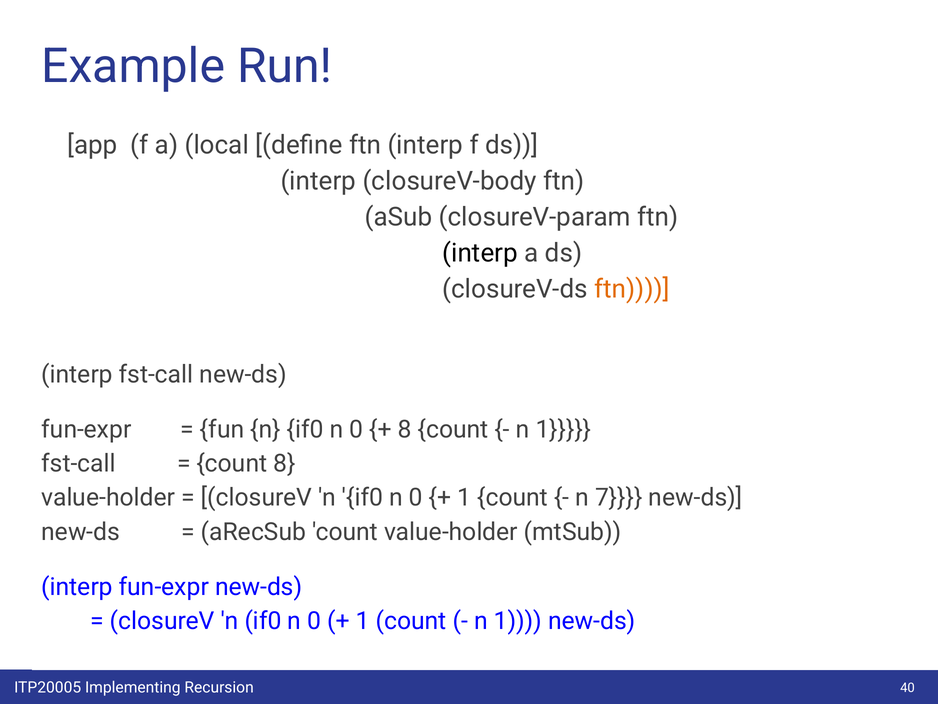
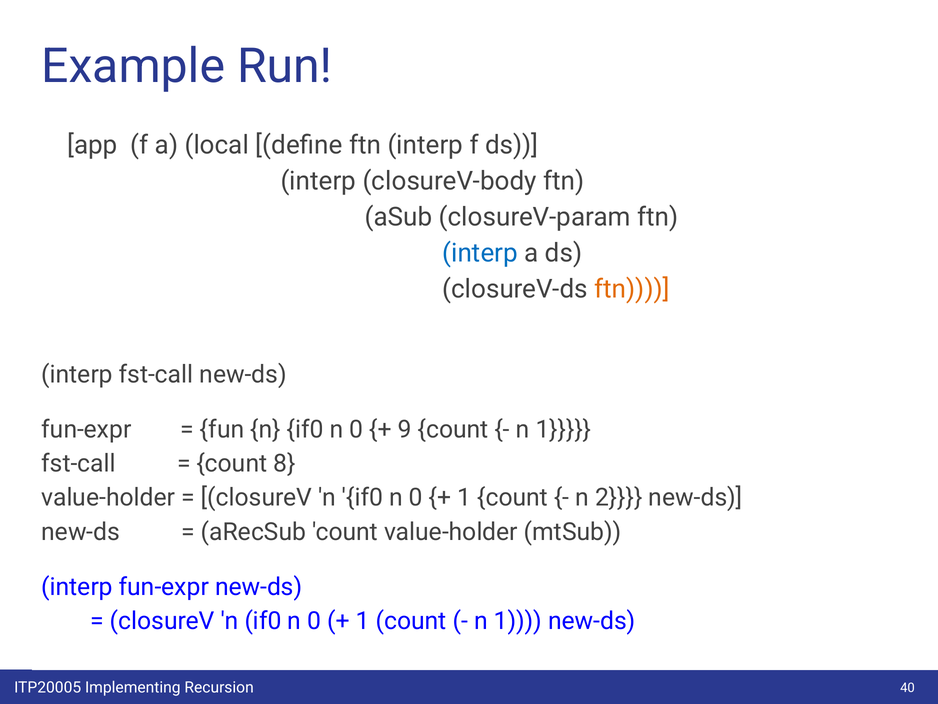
interp at (480, 253) colour: black -> blue
8 at (405, 429): 8 -> 9
7: 7 -> 2
